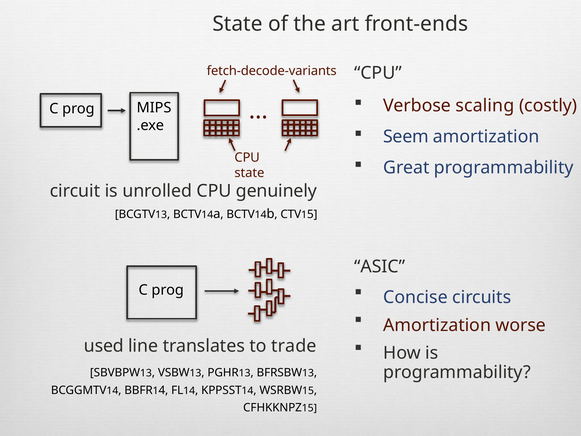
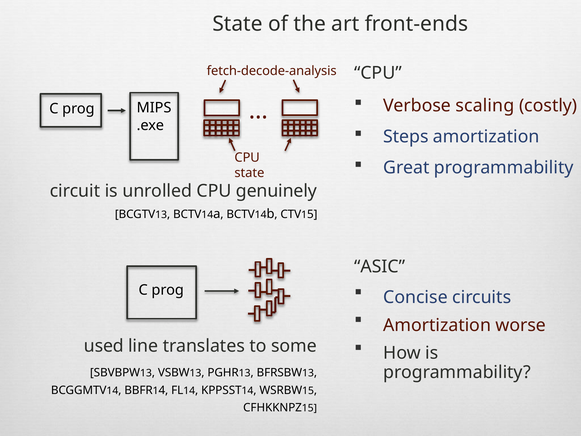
fetch-decode-variants: fetch-decode-variants -> fetch-decode-analysis
Seem: Seem -> Steps
trade: trade -> some
